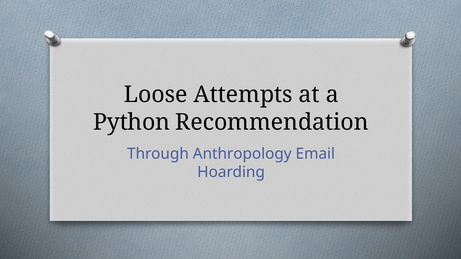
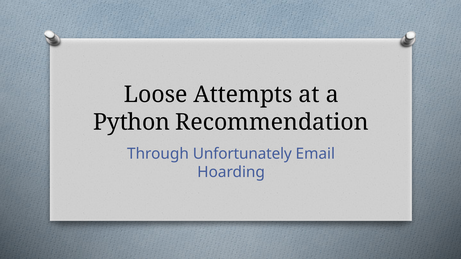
Anthropology: Anthropology -> Unfortunately
